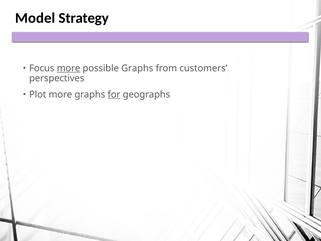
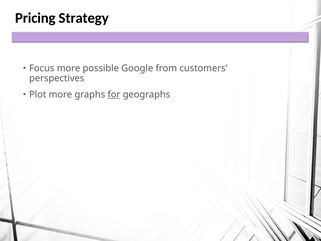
Model: Model -> Pricing
more at (69, 68) underline: present -> none
possible Graphs: Graphs -> Google
